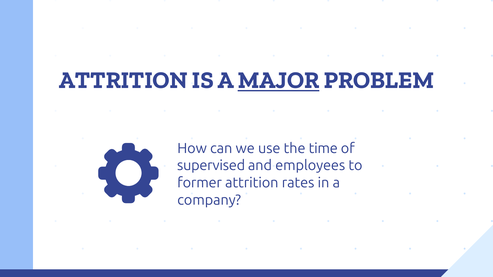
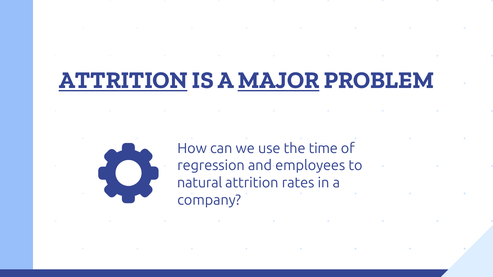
ATTRITION at (123, 80) underline: none -> present
supervised: supervised -> regression
former: former -> natural
